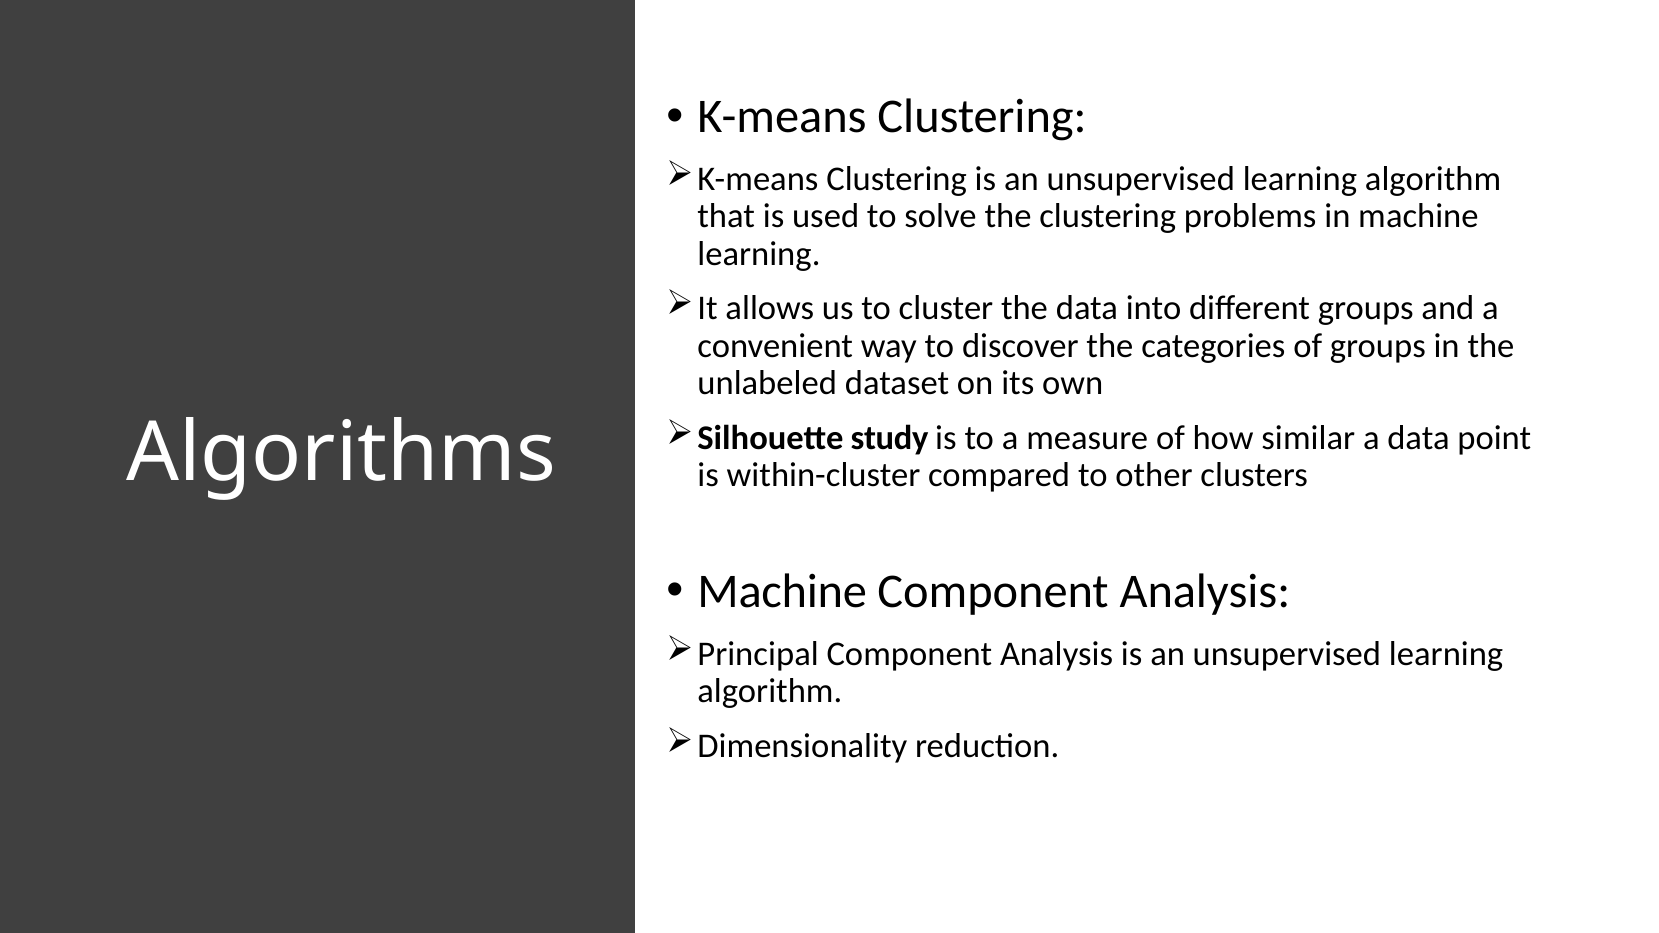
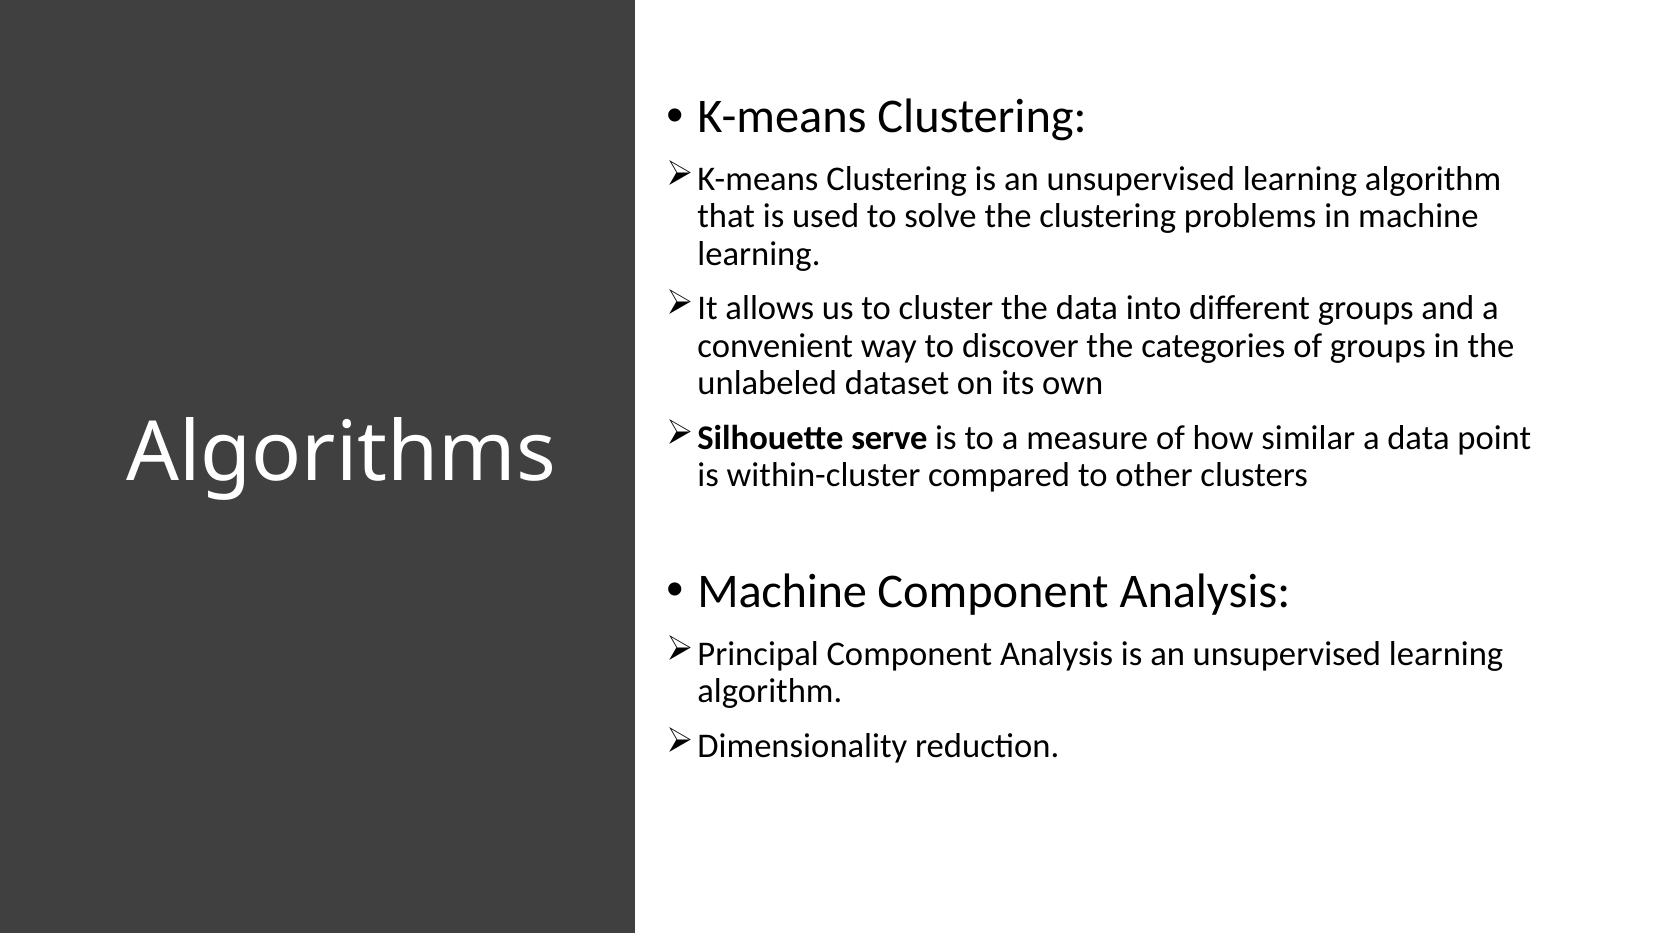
study: study -> serve
